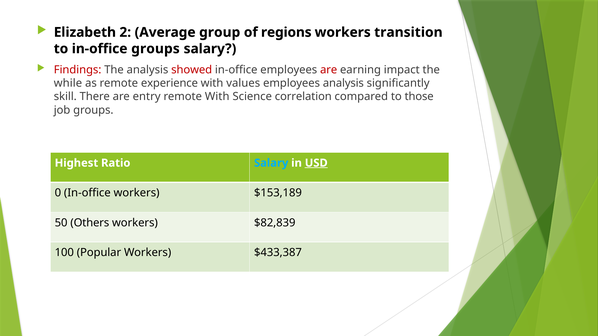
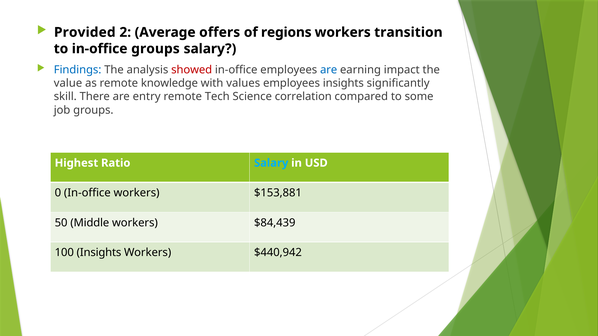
Elizabeth: Elizabeth -> Provided
group: group -> offers
Findings colour: red -> blue
are at (329, 70) colour: red -> blue
while: while -> value
experience: experience -> knowledge
employees analysis: analysis -> insights
remote With: With -> Tech
those: those -> some
USD underline: present -> none
$153,189: $153,189 -> $153,881
Others: Others -> Middle
$82,839: $82,839 -> $84,439
100 Popular: Popular -> Insights
$433,387: $433,387 -> $440,942
